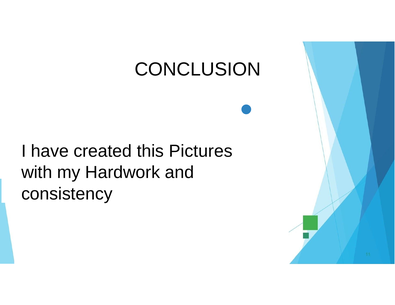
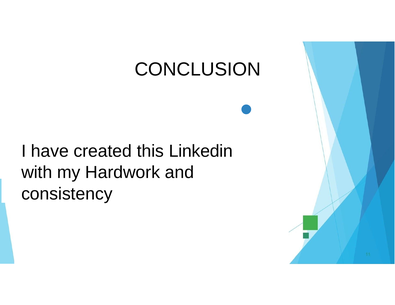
Pictures: Pictures -> Linkedin
